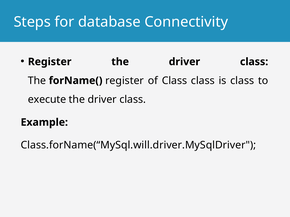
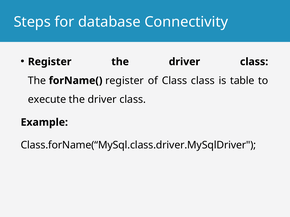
is class: class -> table
Class.forName(“MySql.will.driver.MySqlDriver: Class.forName(“MySql.will.driver.MySqlDriver -> Class.forName(“MySql.class.driver.MySqlDriver
